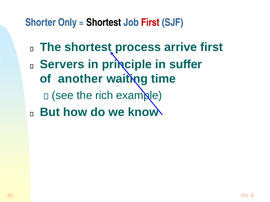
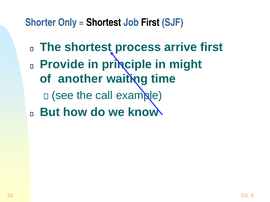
First at (150, 22) colour: red -> black
Servers: Servers -> Provide
suffer: suffer -> might
rich: rich -> call
